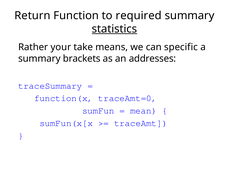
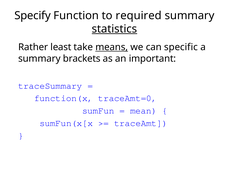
Return: Return -> Specify
your: your -> least
means underline: none -> present
addresses: addresses -> important
